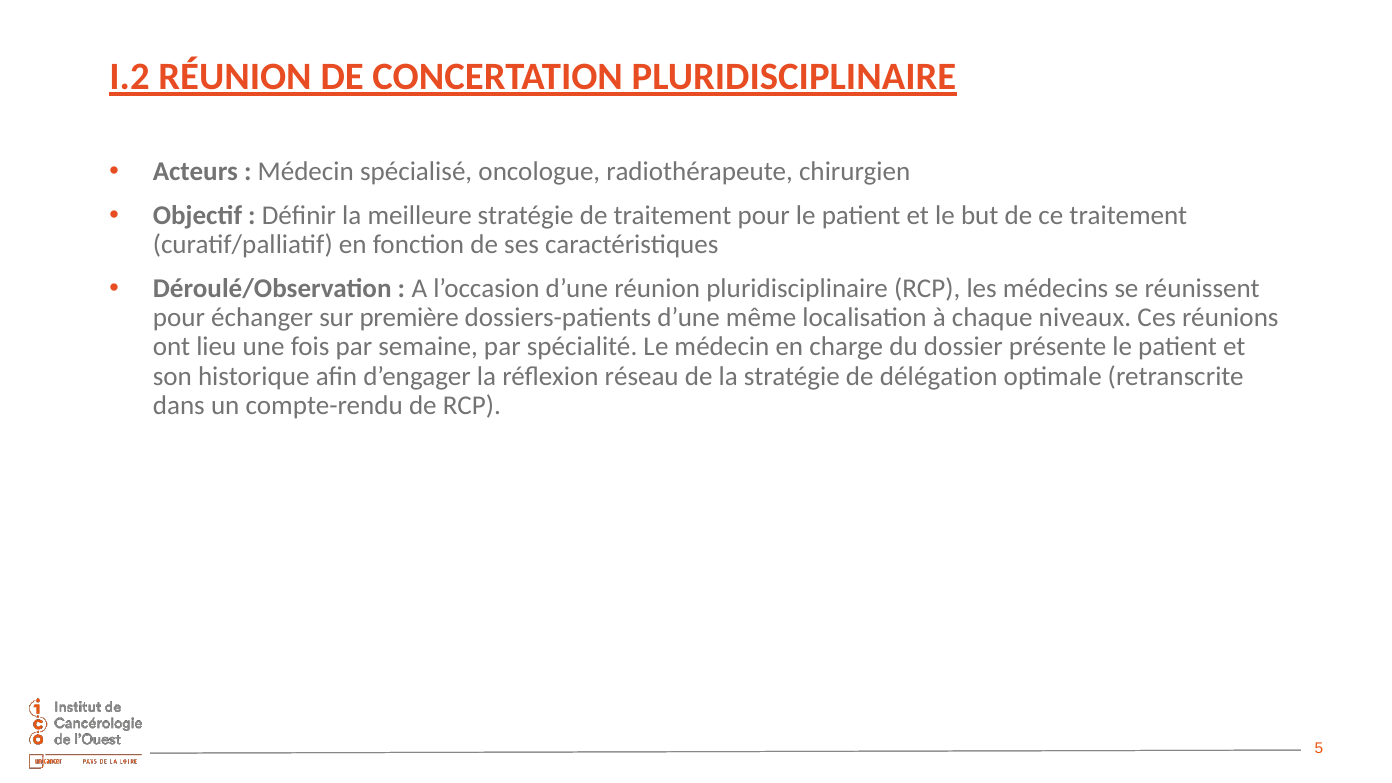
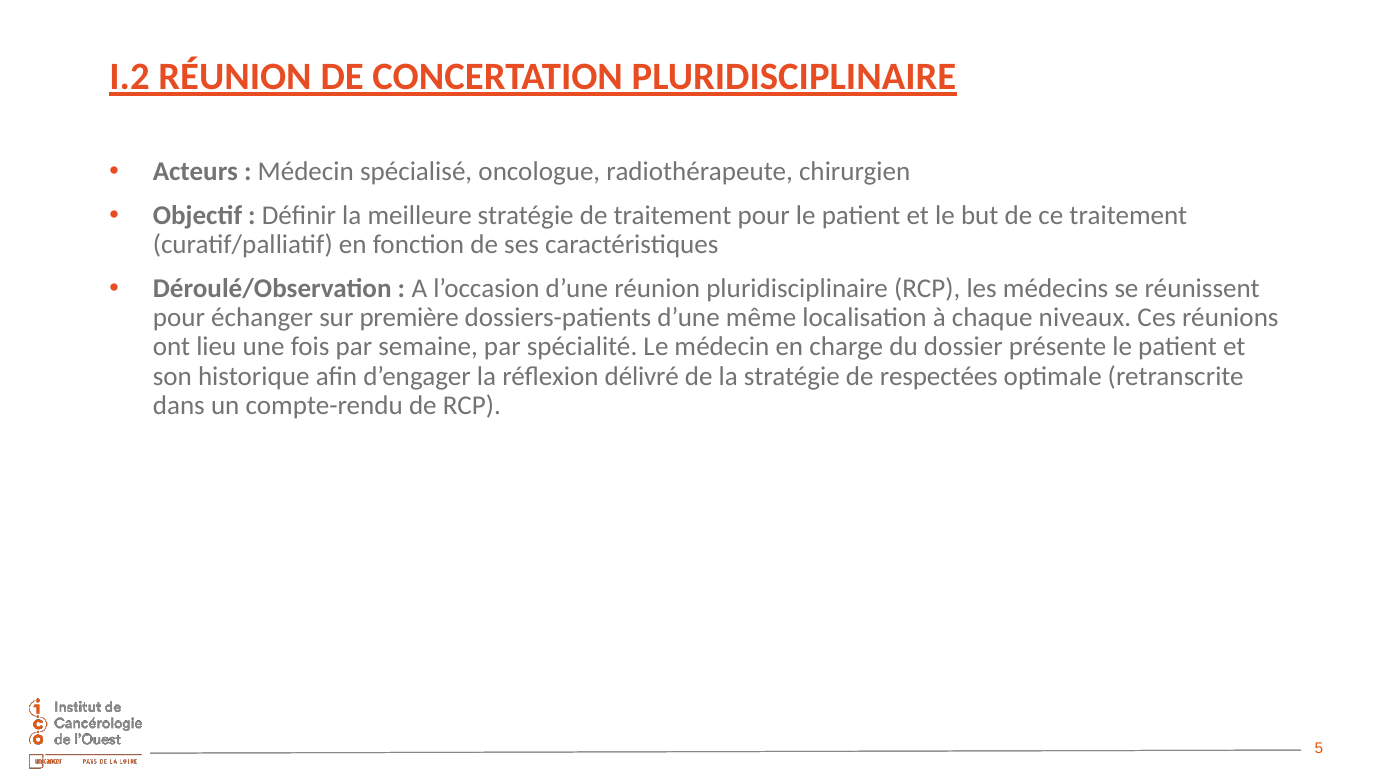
réseau: réseau -> délivré
délégation: délégation -> respectées
